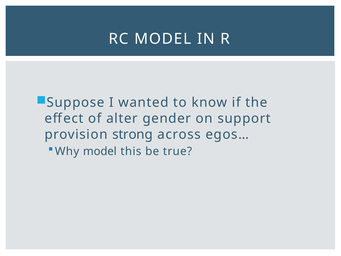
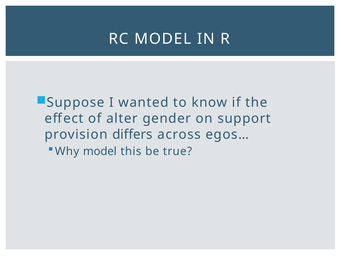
strong: strong -> differs
